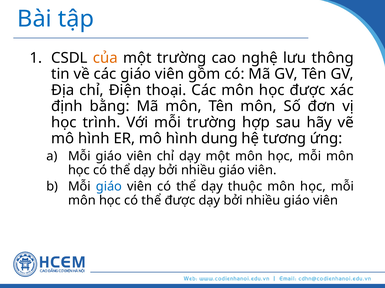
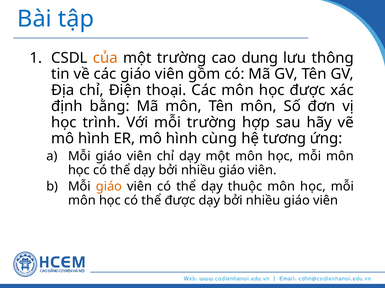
nghệ: nghệ -> dung
dung: dung -> cùng
giáo at (109, 187) colour: blue -> orange
